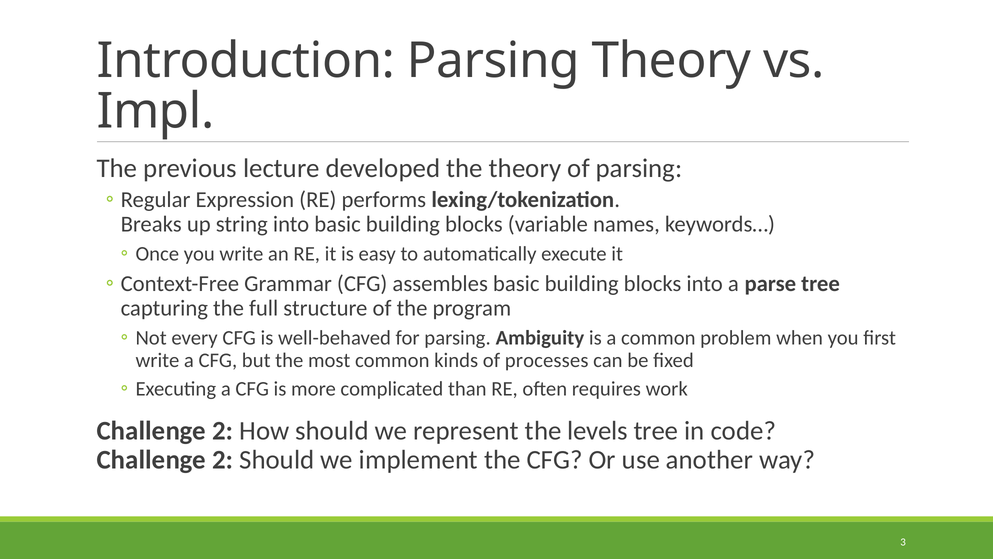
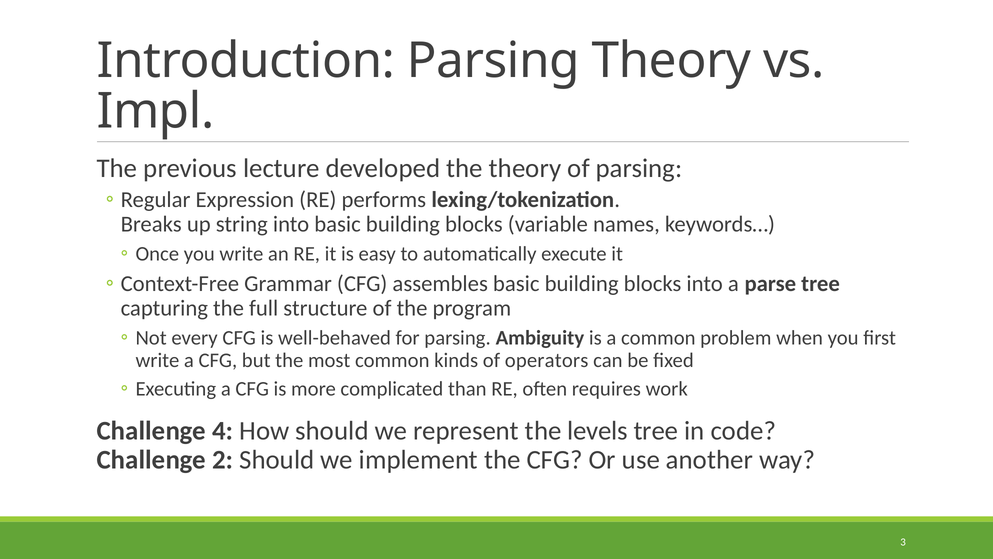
processes: processes -> operators
2 at (223, 431): 2 -> 4
